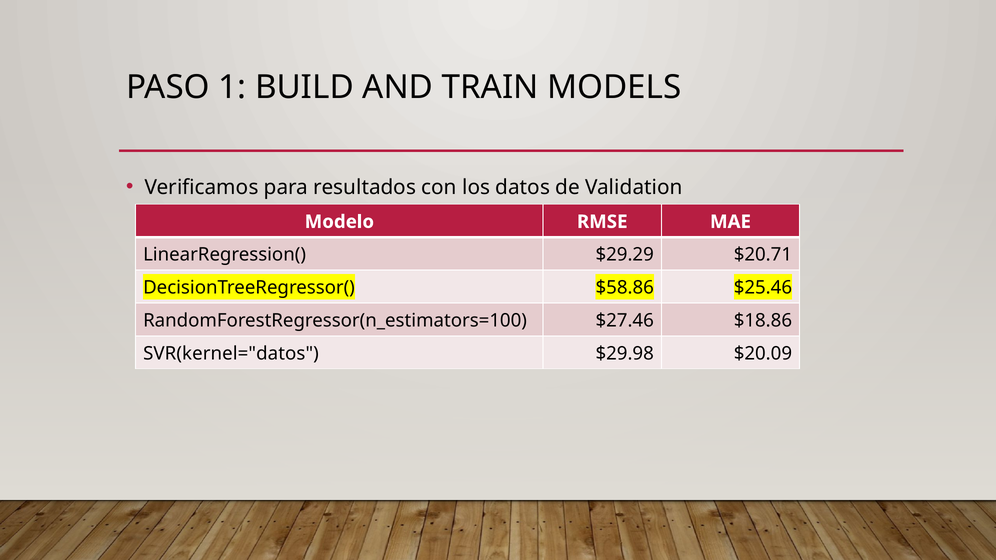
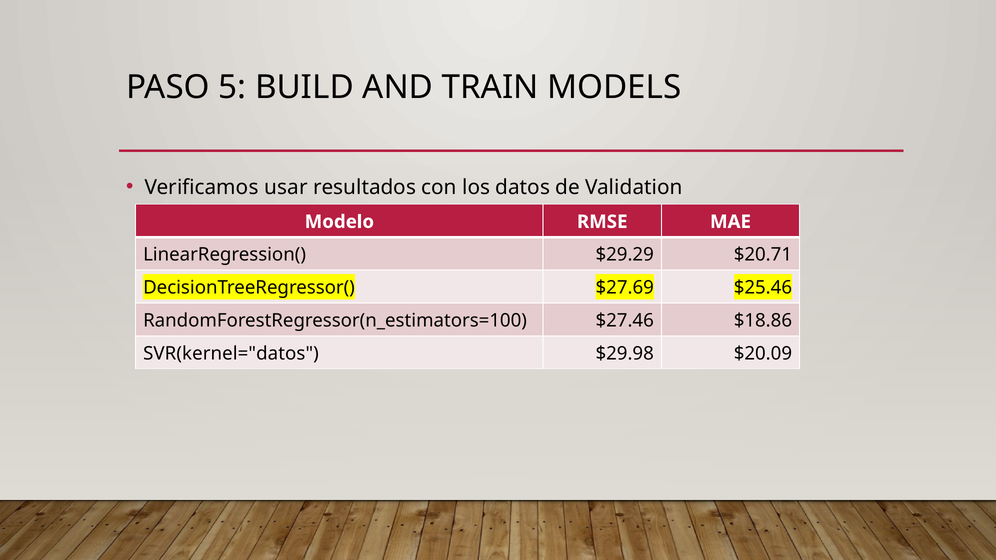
1: 1 -> 5
para: para -> usar
$58.86: $58.86 -> $27.69
